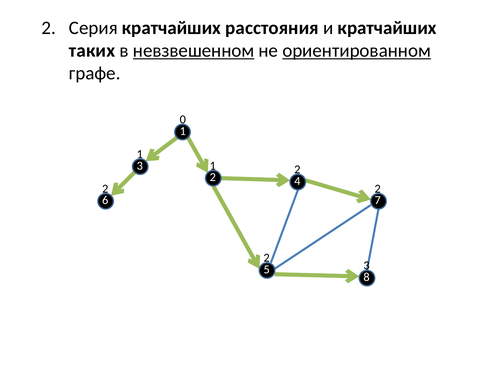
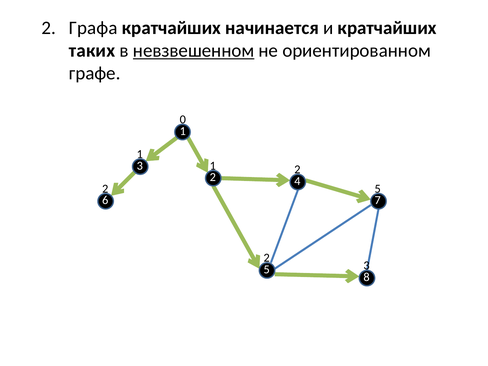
Серия: Серия -> Графа
расстояния: расстояния -> начинается
ориентированном underline: present -> none
2 at (378, 189): 2 -> 5
